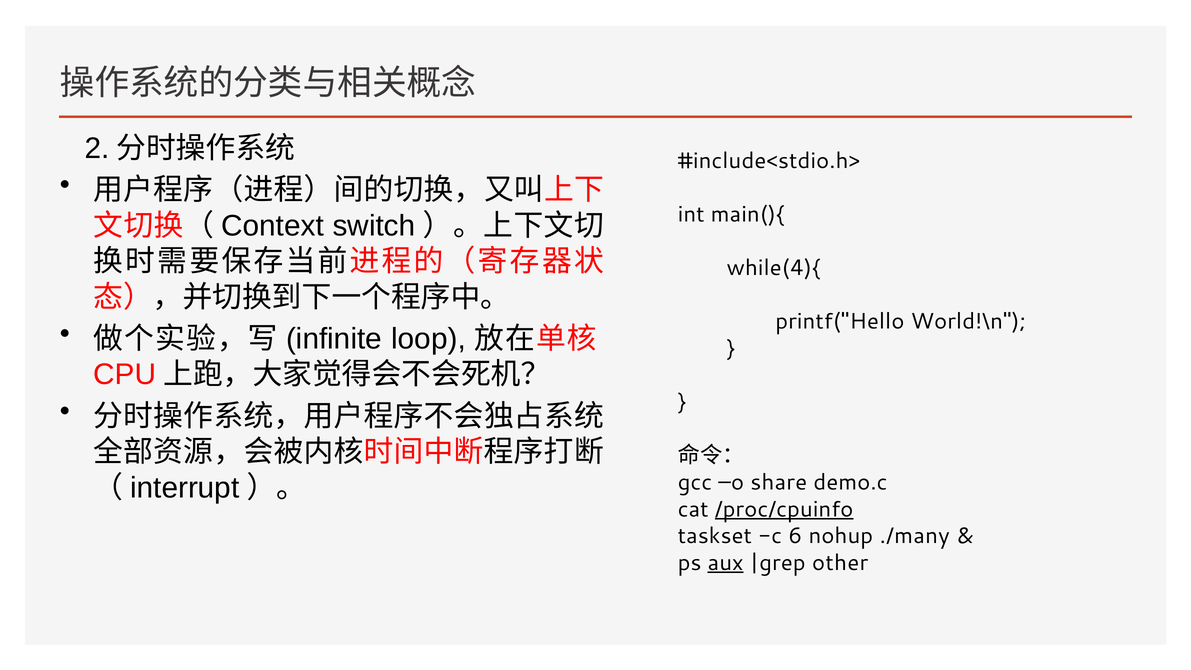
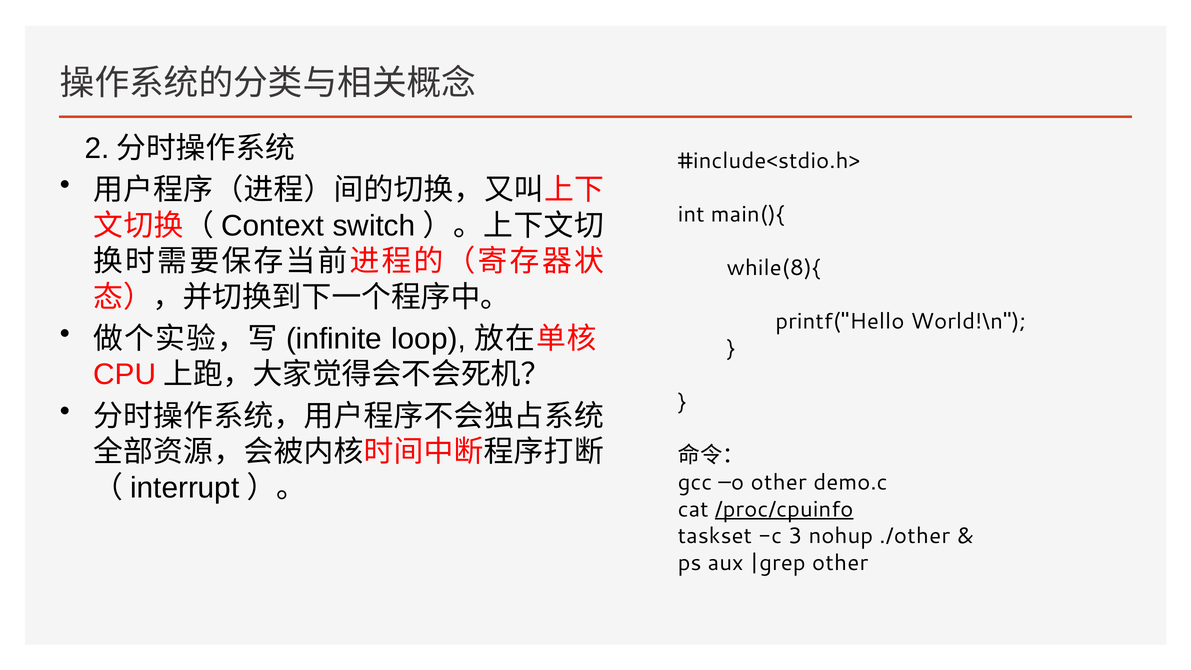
while(4){: while(4){ -> while(8){
o share: share -> other
6: 6 -> 3
./many: ./many -> ./other
aux underline: present -> none
